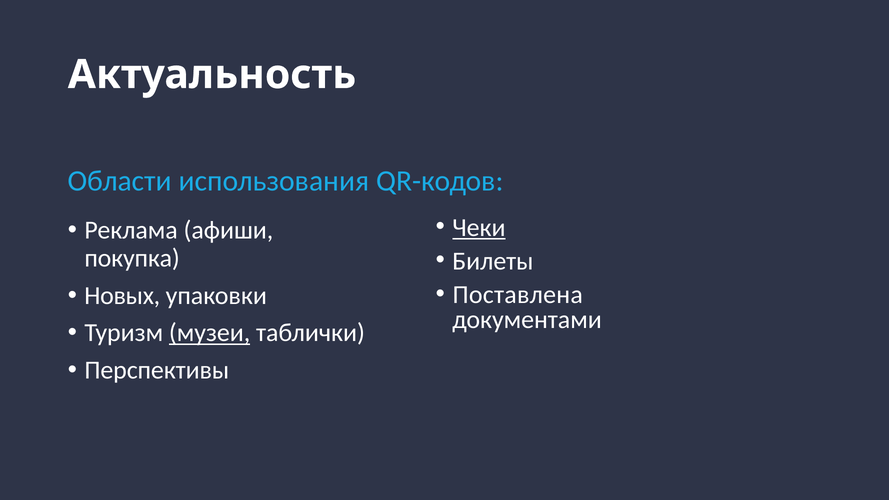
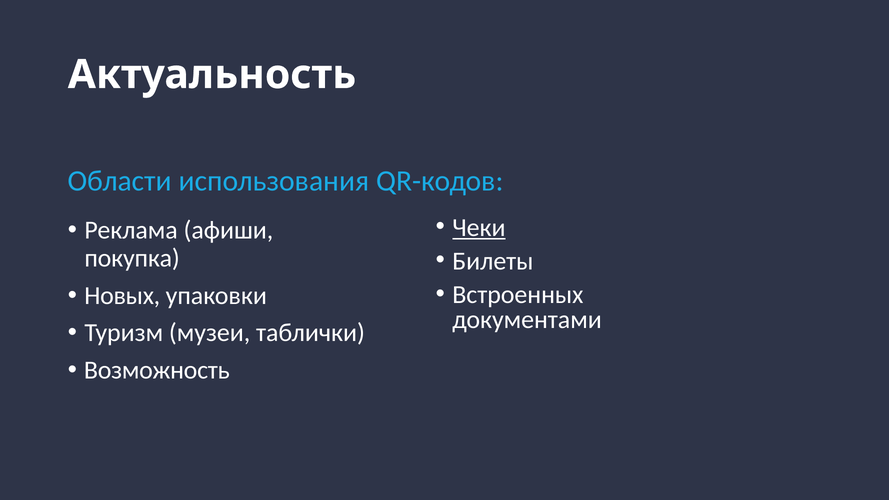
Поставлена: Поставлена -> Встроенных
музеи underline: present -> none
Перспективы: Перспективы -> Возможность
